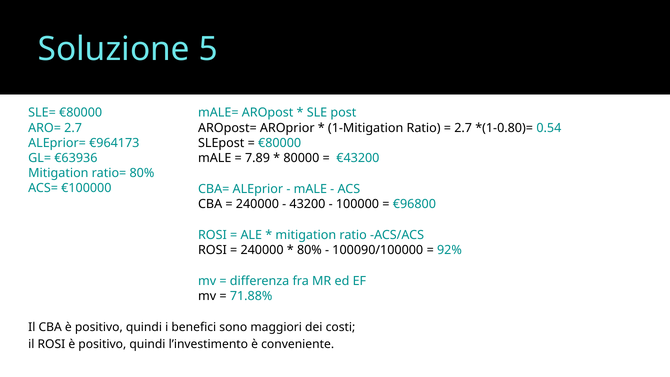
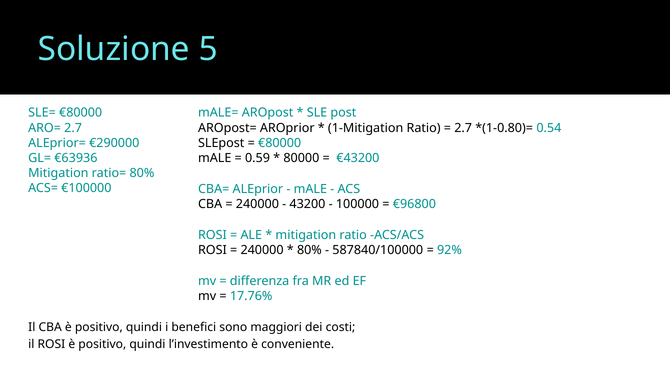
€964173: €964173 -> €290000
7.89: 7.89 -> 0.59
100090/100000: 100090/100000 -> 587840/100000
71.88%: 71.88% -> 17.76%
